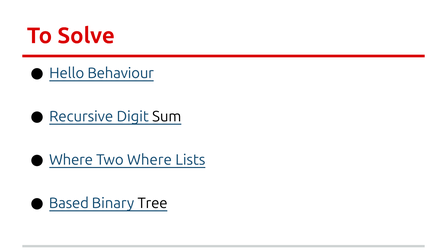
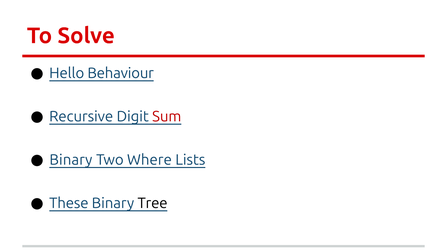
Sum colour: black -> red
Where at (71, 160): Where -> Binary
Based: Based -> These
